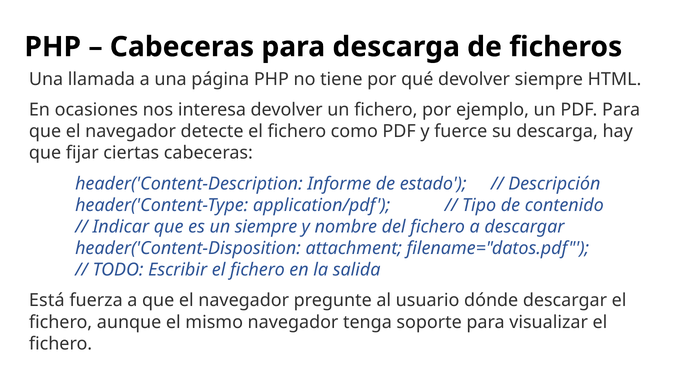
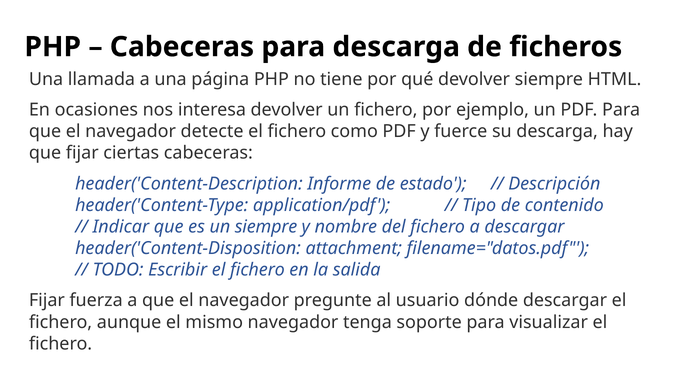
Está at (47, 300): Está -> Fijar
